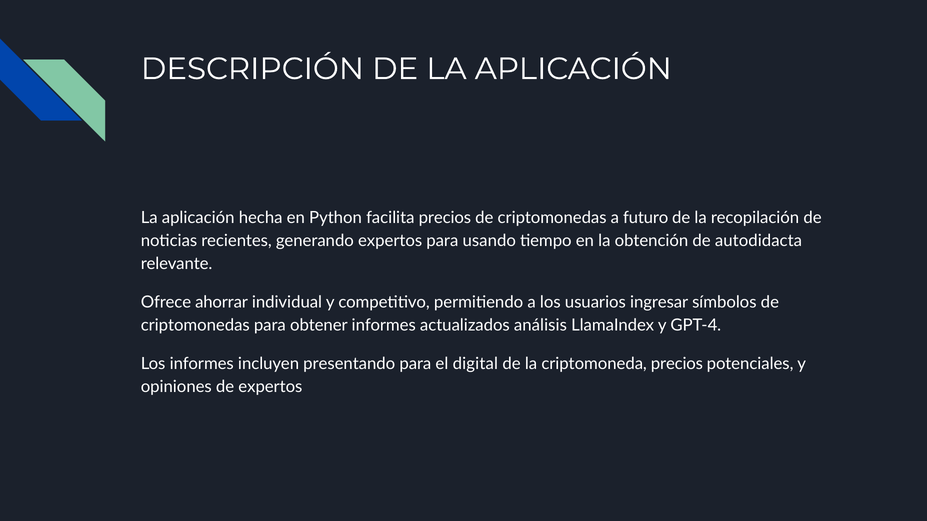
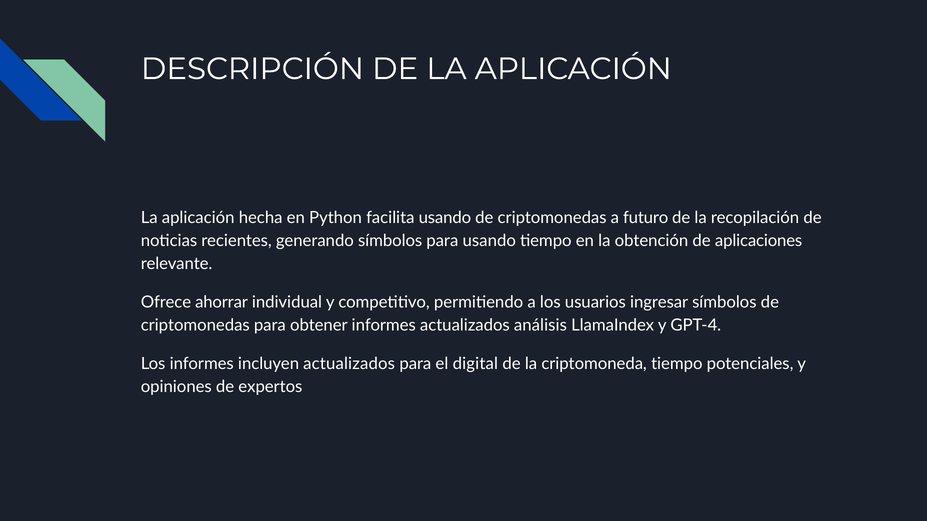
facilita precios: precios -> usando
generando expertos: expertos -> símbolos
autodidacta: autodidacta -> aplicaciones
incluyen presentando: presentando -> actualizados
criptomoneda precios: precios -> tiempo
